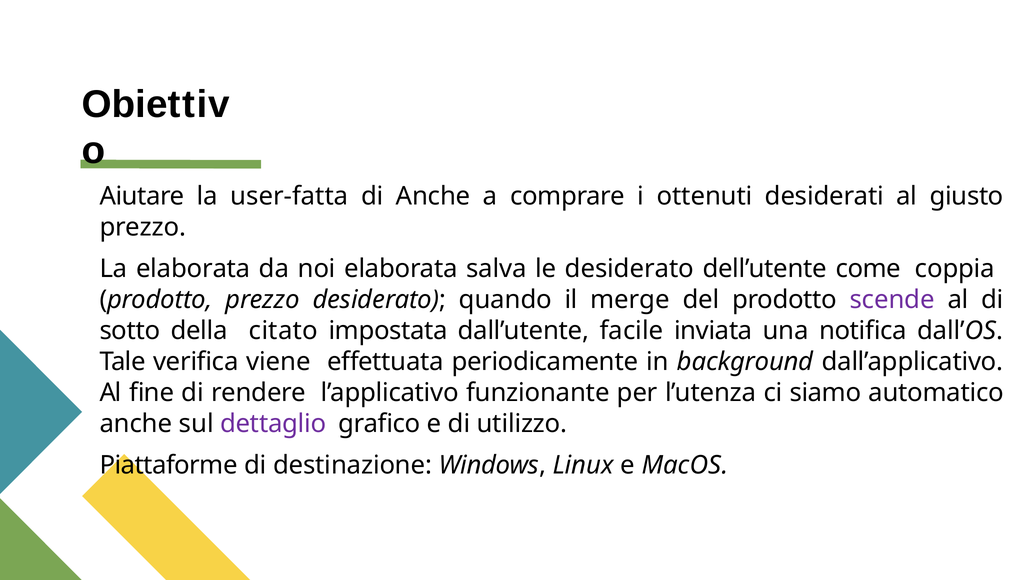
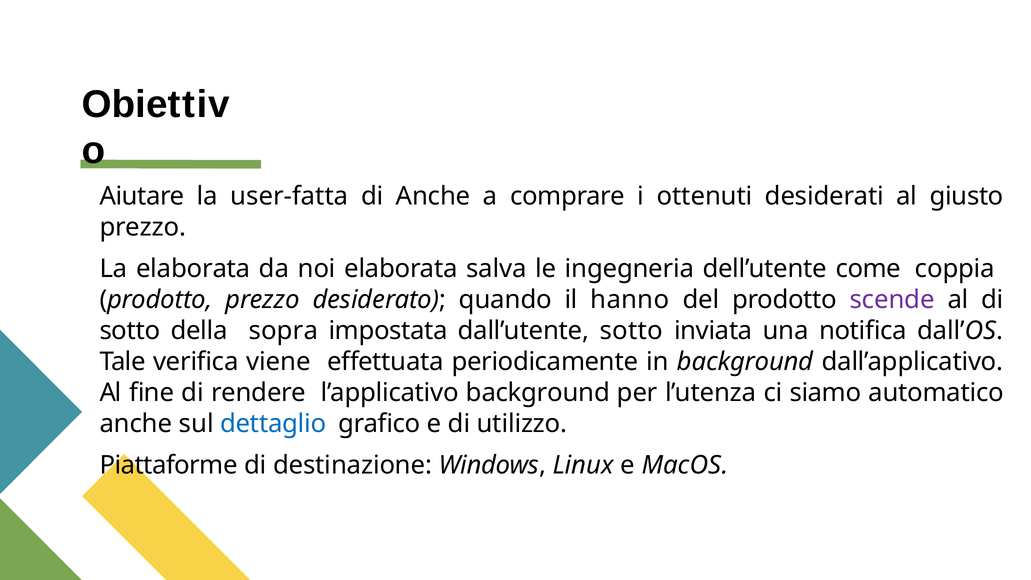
le desiderato: desiderato -> ingegneria
merge: merge -> hanno
citato: citato -> sopra
dall’utente facile: facile -> sotto
l’applicativo funzionante: funzionante -> background
dettaglio colour: purple -> blue
